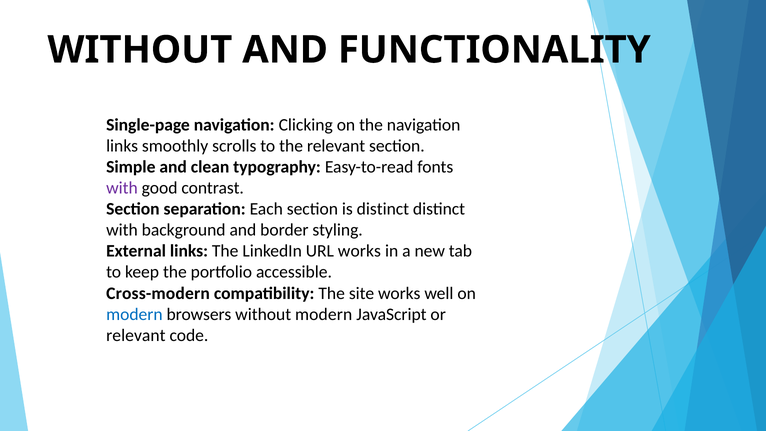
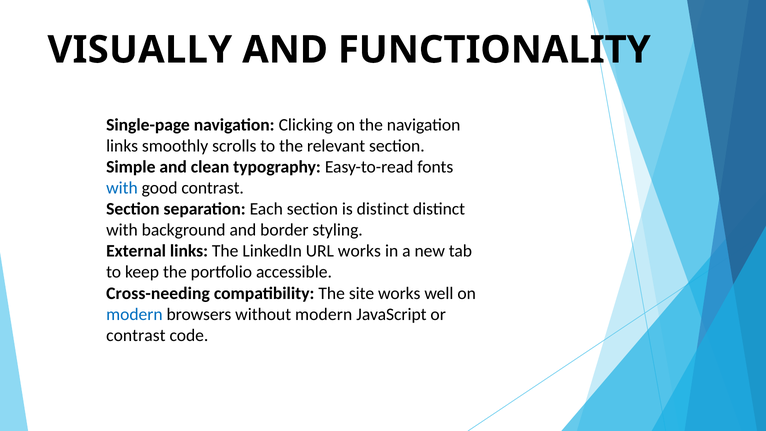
WITHOUT at (140, 50): WITHOUT -> VISUALLY
with at (122, 188) colour: purple -> blue
Cross-modern: Cross-modern -> Cross-needing
relevant at (136, 335): relevant -> contrast
